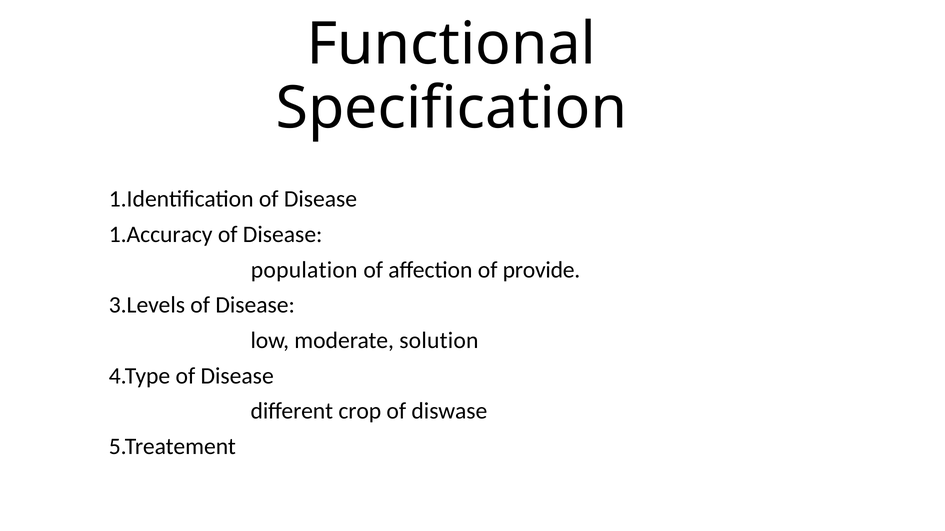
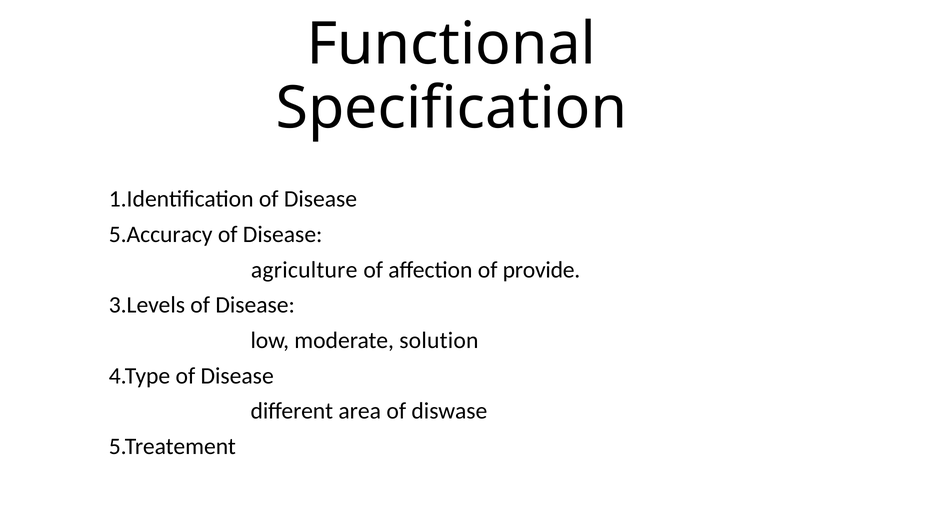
1.Accuracy: 1.Accuracy -> 5.Accuracy
population: population -> agriculture
crop: crop -> area
